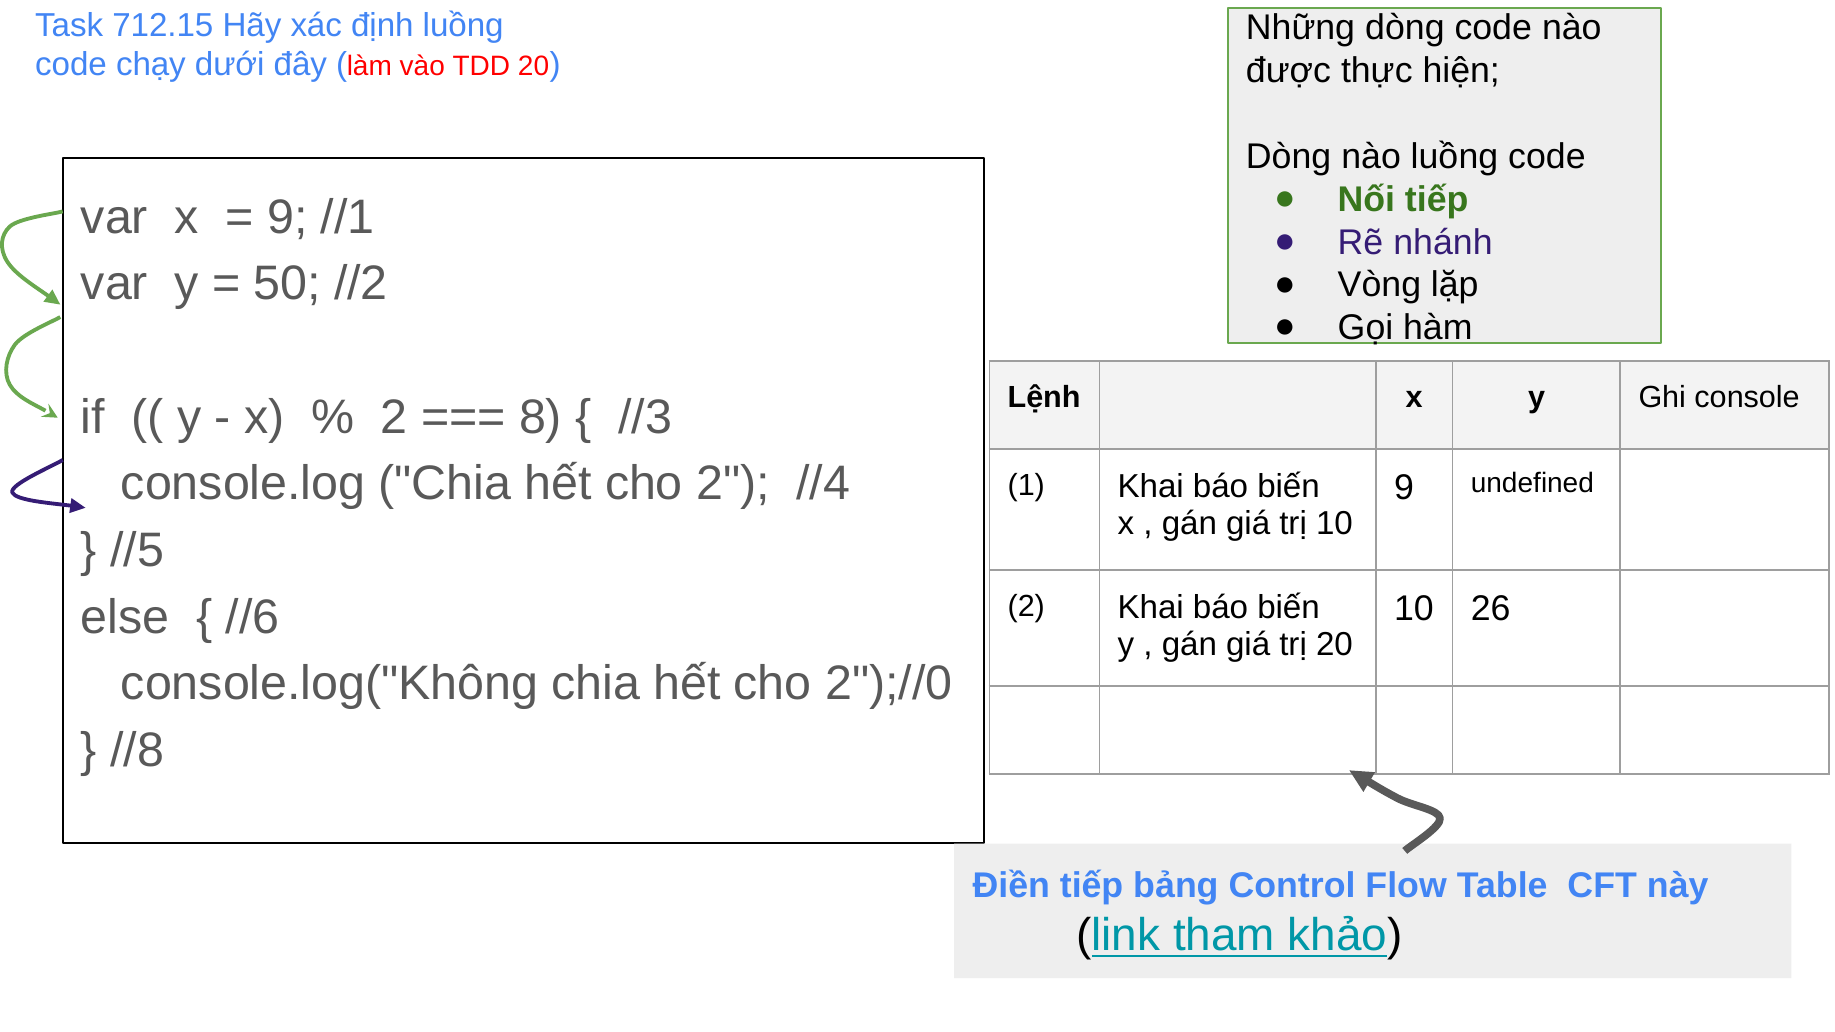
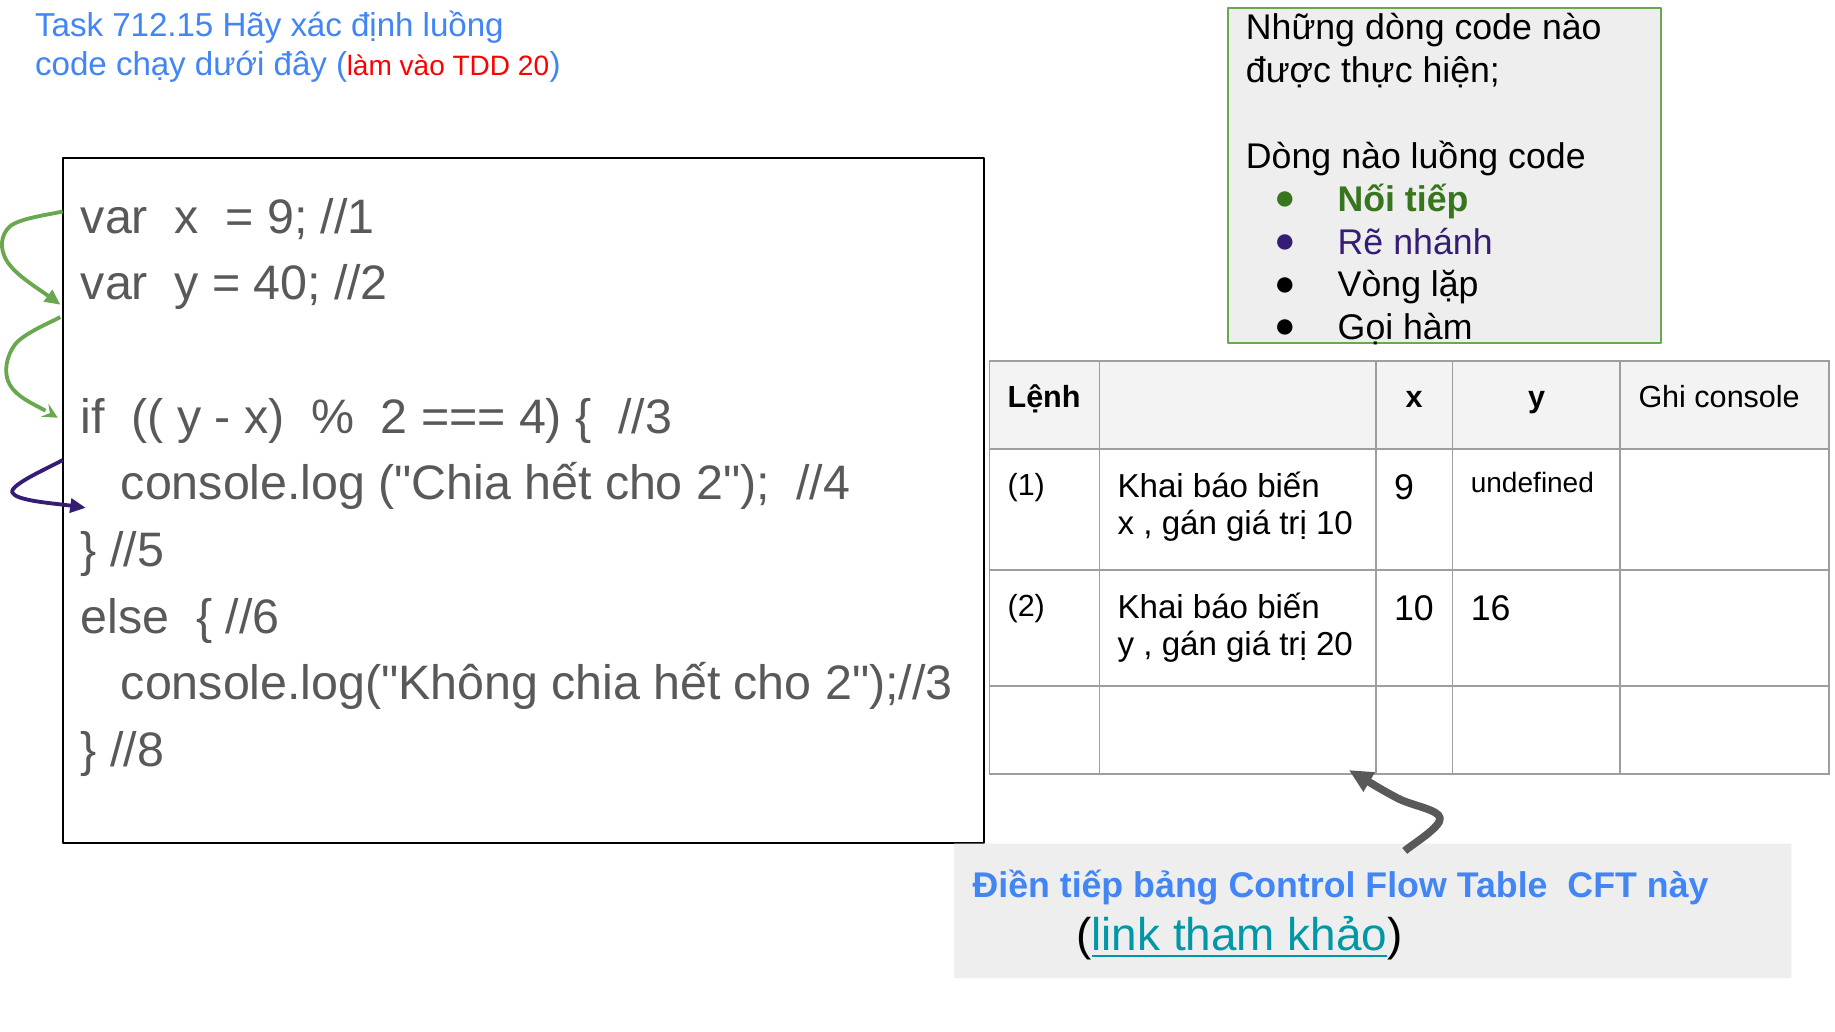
50: 50 -> 40
8: 8 -> 4
26: 26 -> 16
2");//0: 2");//0 -> 2");//3
